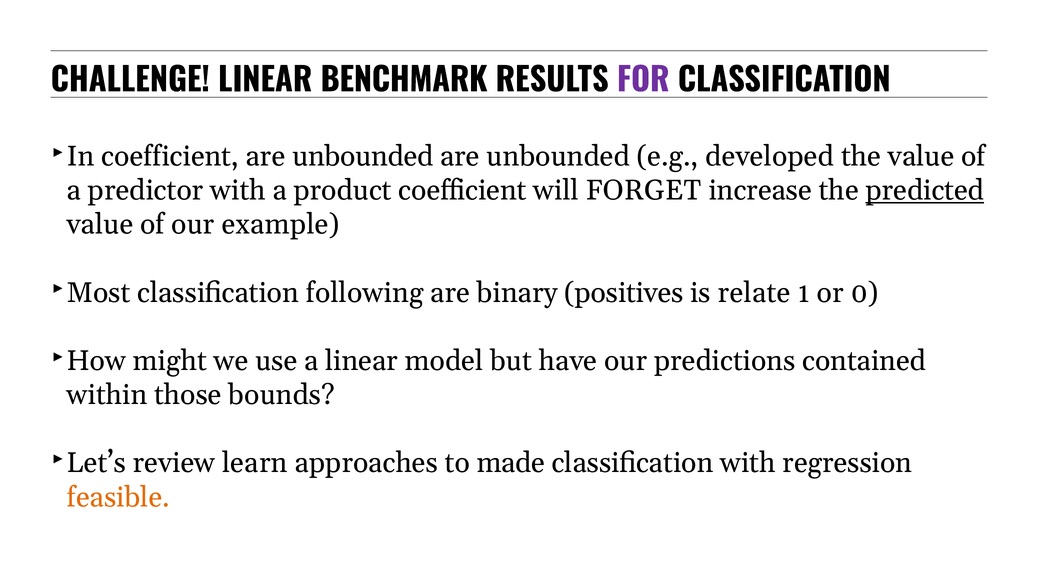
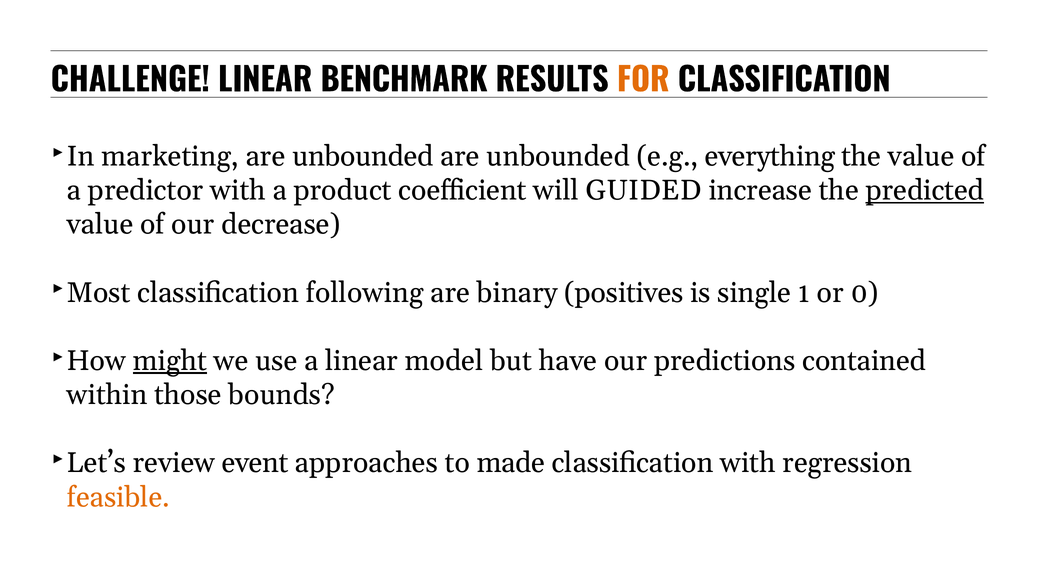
FOR colour: purple -> orange
In coefficient: coefficient -> marketing
developed: developed -> everything
FORGET: FORGET -> GUIDED
example: example -> decrease
relate: relate -> single
might underline: none -> present
learn: learn -> event
